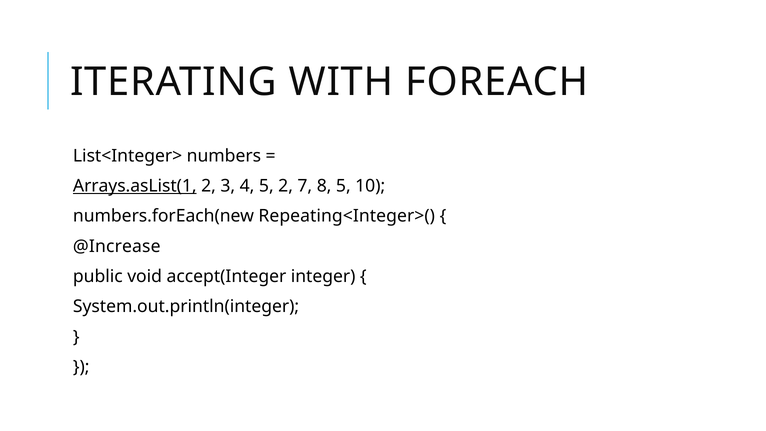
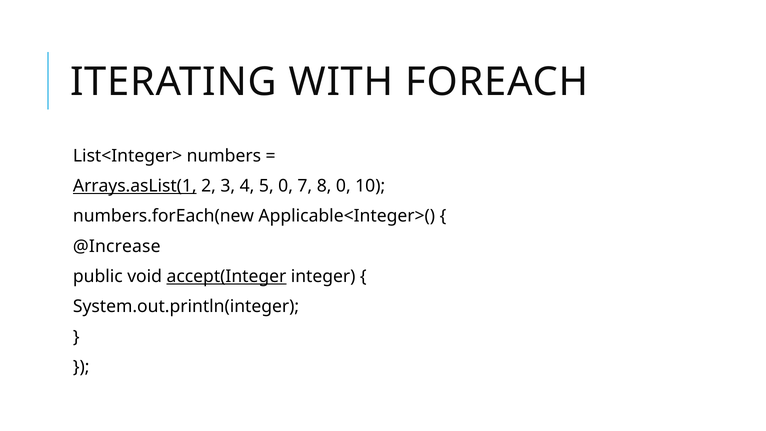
5 2: 2 -> 0
8 5: 5 -> 0
Repeating<Integer>(: Repeating<Integer>( -> Applicable<Integer>(
accept(Integer underline: none -> present
